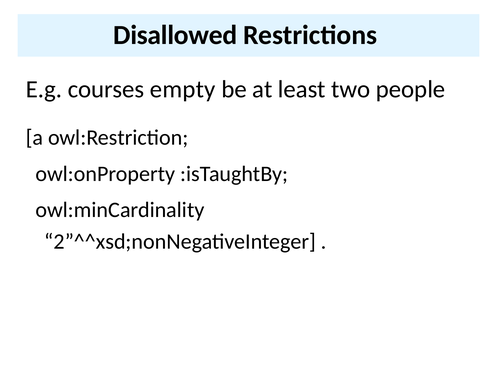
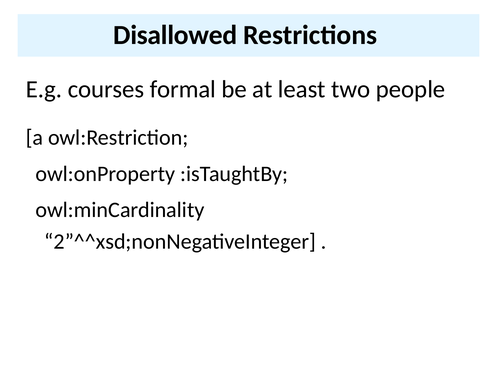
empty: empty -> formal
